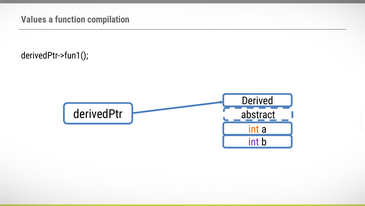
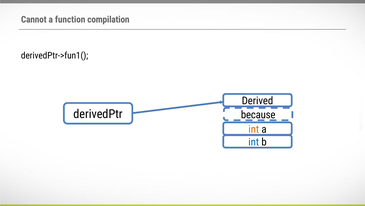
Values: Values -> Cannot
abstract: abstract -> because
int at (254, 142) colour: purple -> blue
